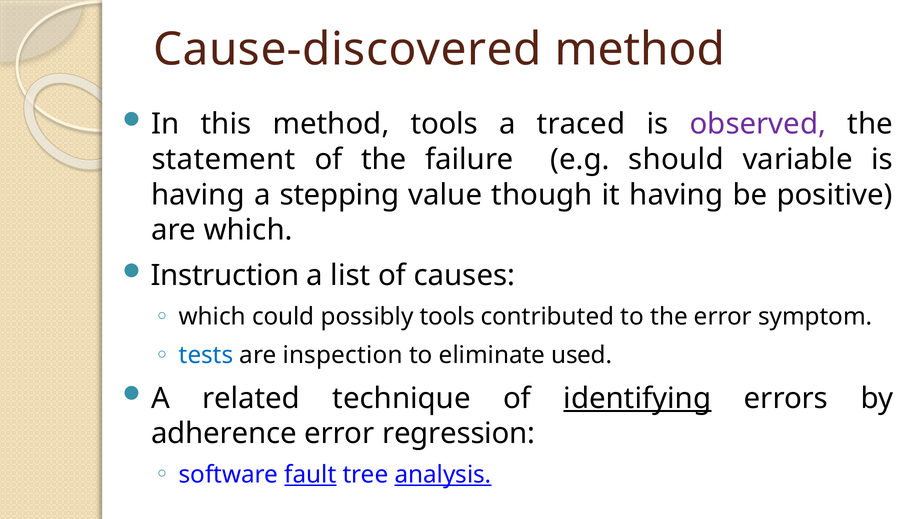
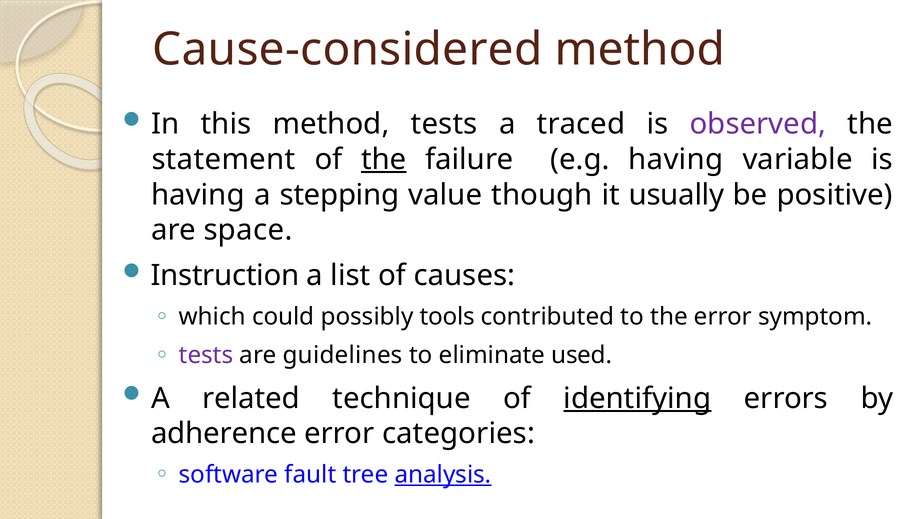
Cause-discovered: Cause-discovered -> Cause-considered
method tools: tools -> tests
the at (384, 159) underline: none -> present
e.g should: should -> having
it having: having -> usually
are which: which -> space
tests at (206, 355) colour: blue -> purple
inspection: inspection -> guidelines
regression: regression -> categories
fault underline: present -> none
